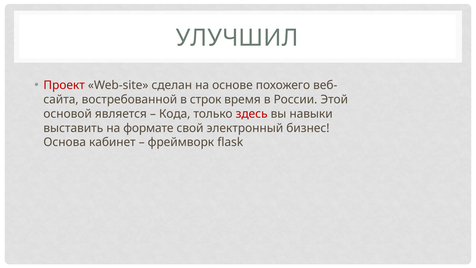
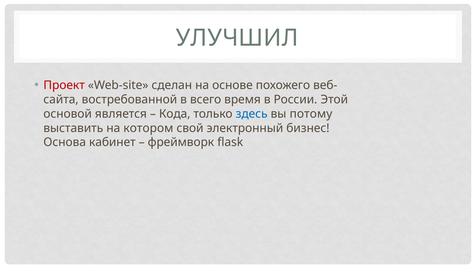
строк: строк -> всего
здесь colour: red -> blue
навыки: навыки -> потому
формате: формате -> котором
